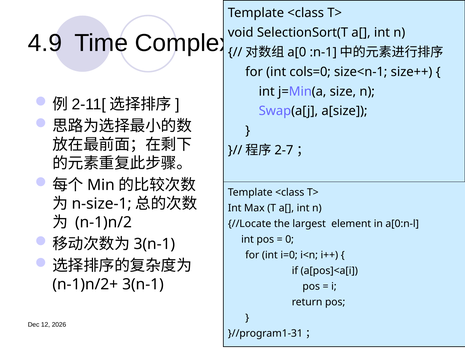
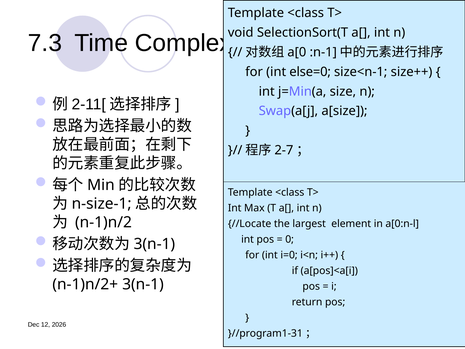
4.9: 4.9 -> 7.3
cols=0: cols=0 -> else=0
